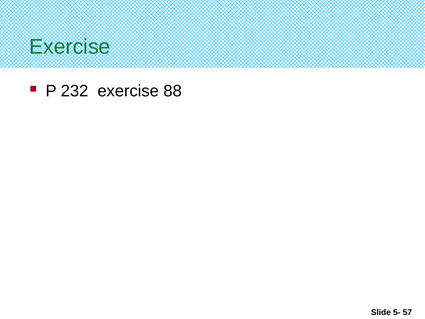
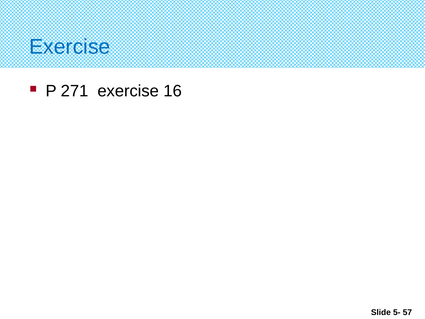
Exercise at (70, 47) colour: green -> blue
232: 232 -> 271
88: 88 -> 16
